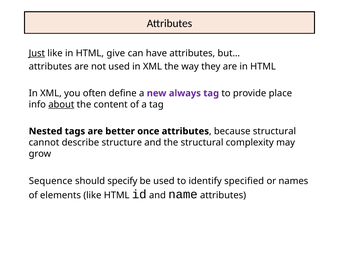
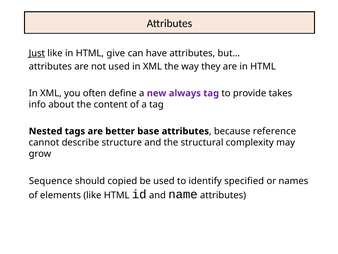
place: place -> takes
about underline: present -> none
once: once -> base
because structural: structural -> reference
specify: specify -> copied
